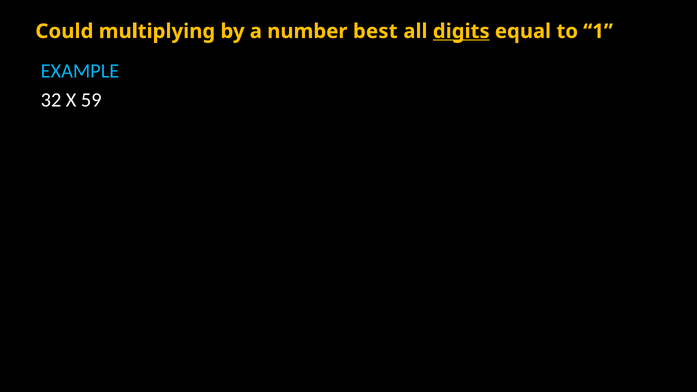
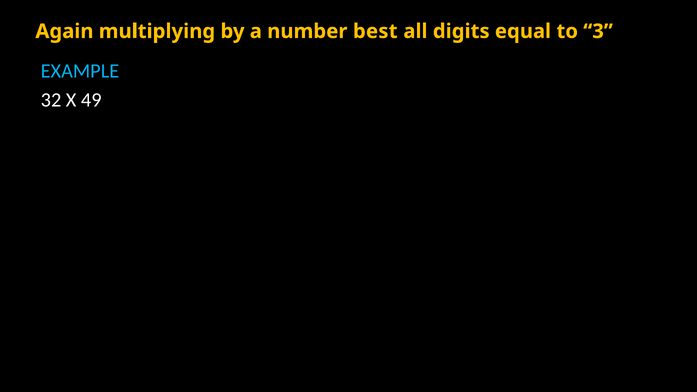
Could: Could -> Again
digits underline: present -> none
1: 1 -> 3
59: 59 -> 49
